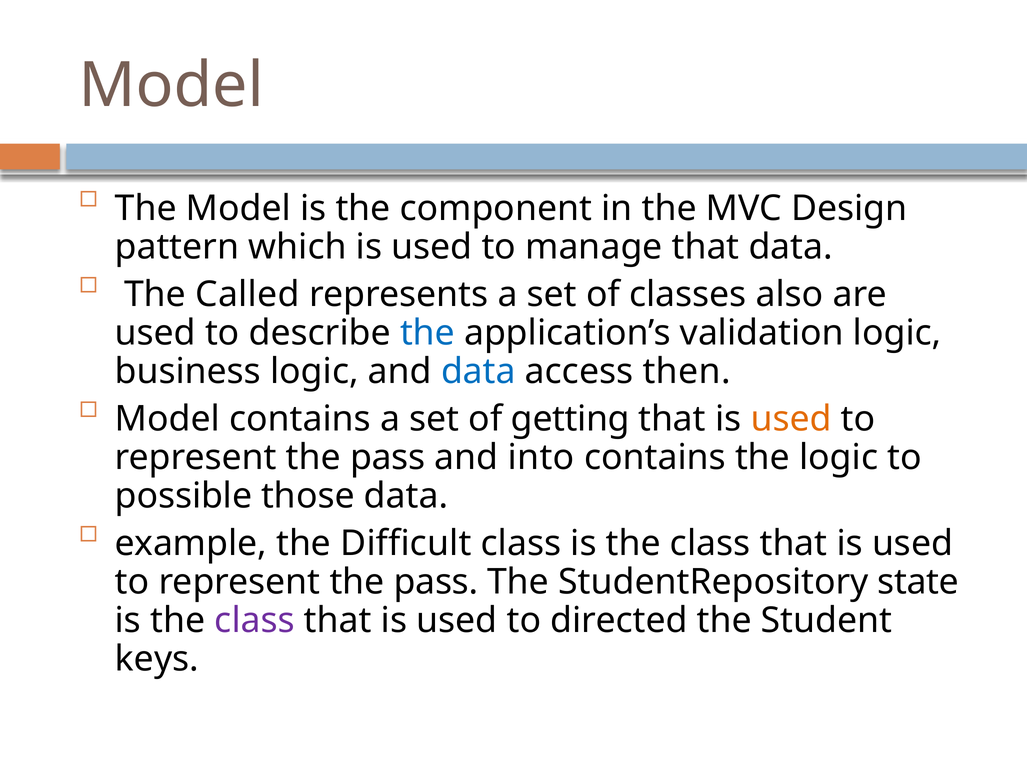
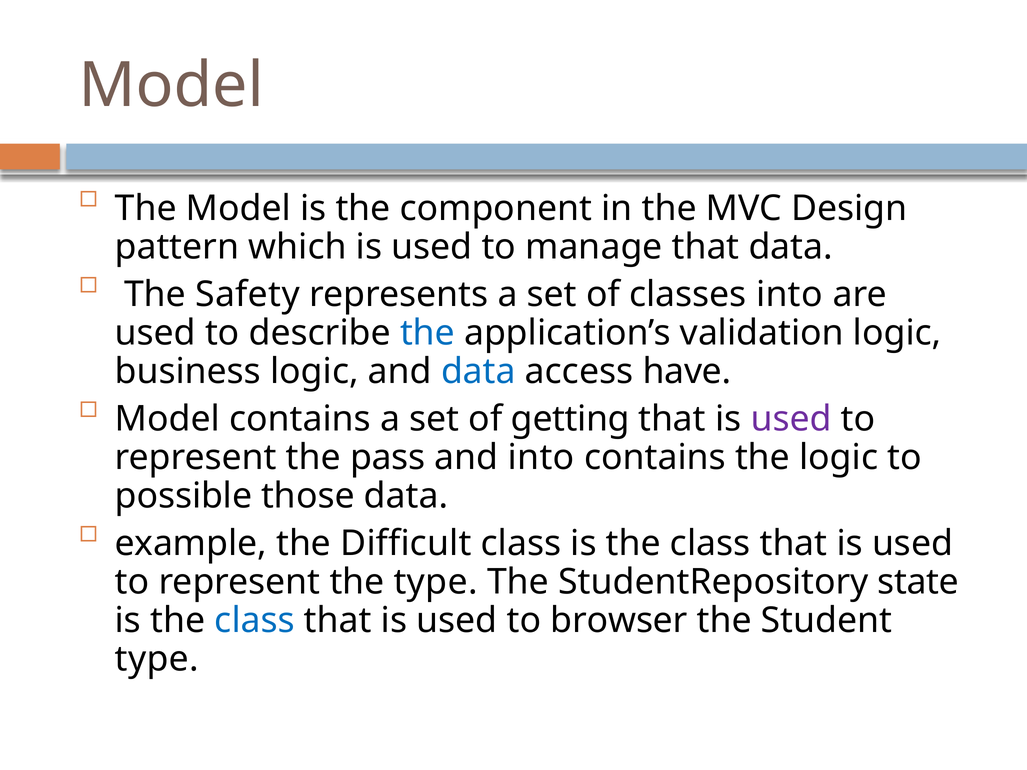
Called: Called -> Safety
classes also: also -> into
then: then -> have
used at (791, 419) colour: orange -> purple
pass at (436, 582): pass -> type
class at (255, 621) colour: purple -> blue
directed: directed -> browser
keys at (157, 659): keys -> type
